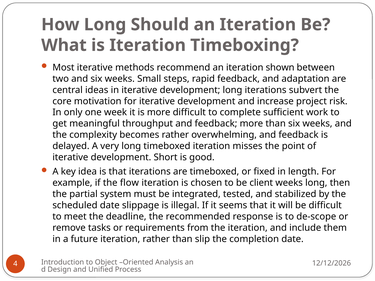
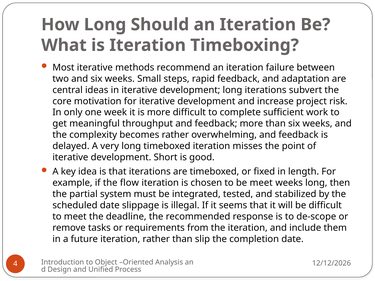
shown: shown -> failure
be client: client -> meet
